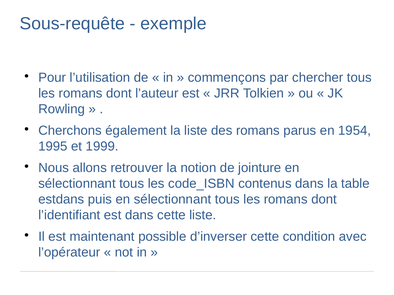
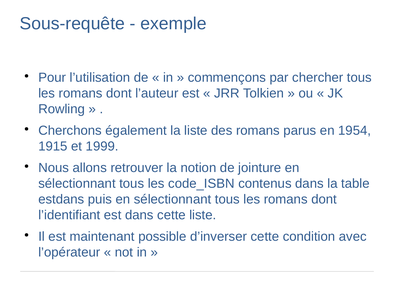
1995: 1995 -> 1915
